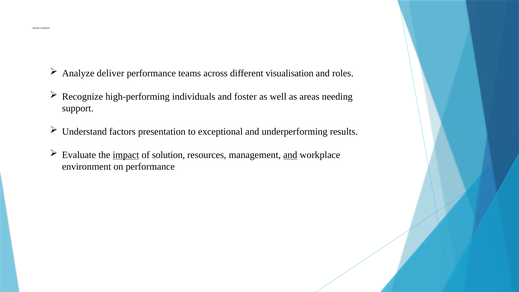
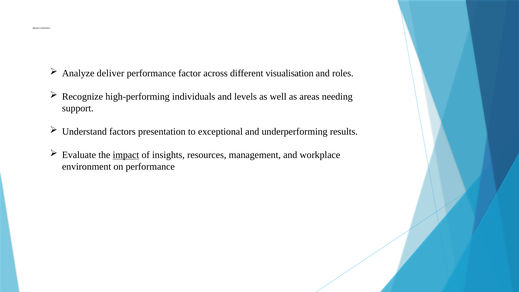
teams: teams -> factor
foster: foster -> levels
solution: solution -> insights
and at (290, 155) underline: present -> none
